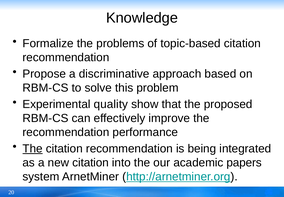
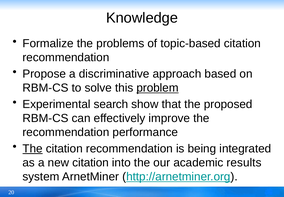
problem underline: none -> present
quality: quality -> search
papers: papers -> results
